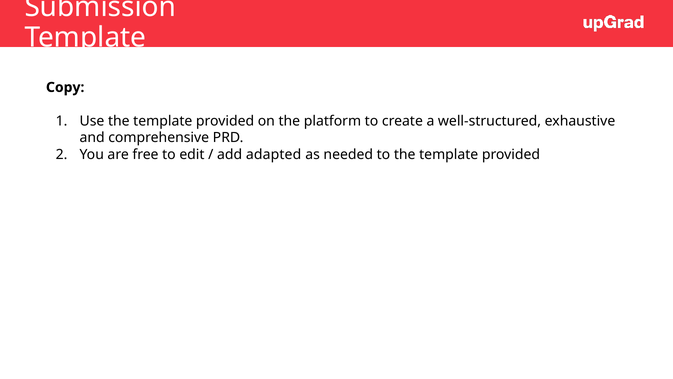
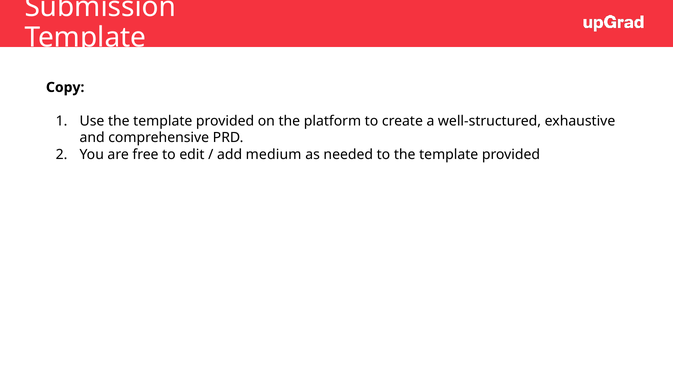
adapted: adapted -> medium
